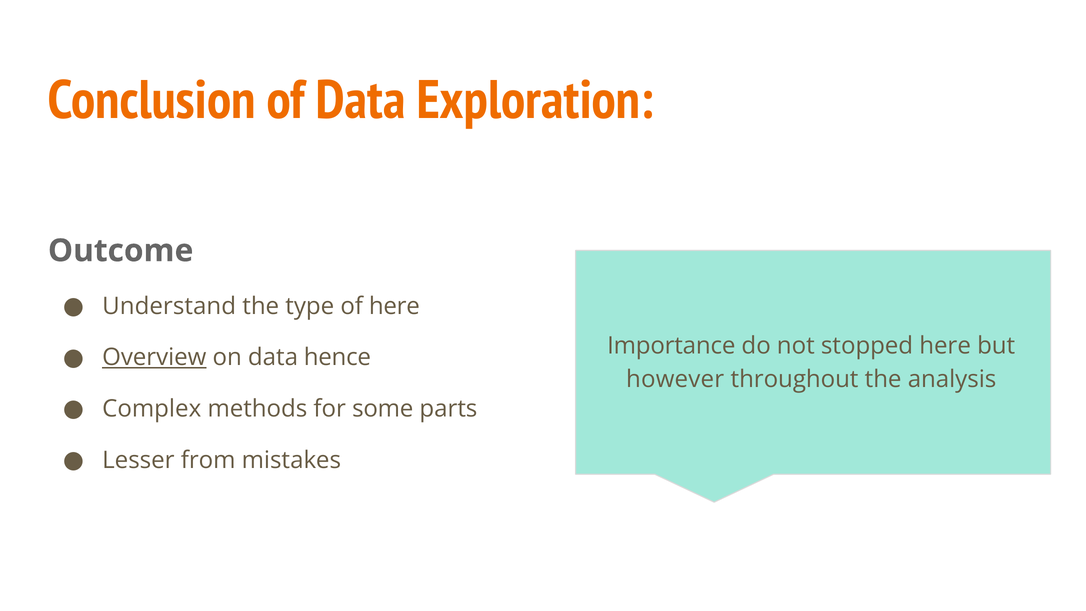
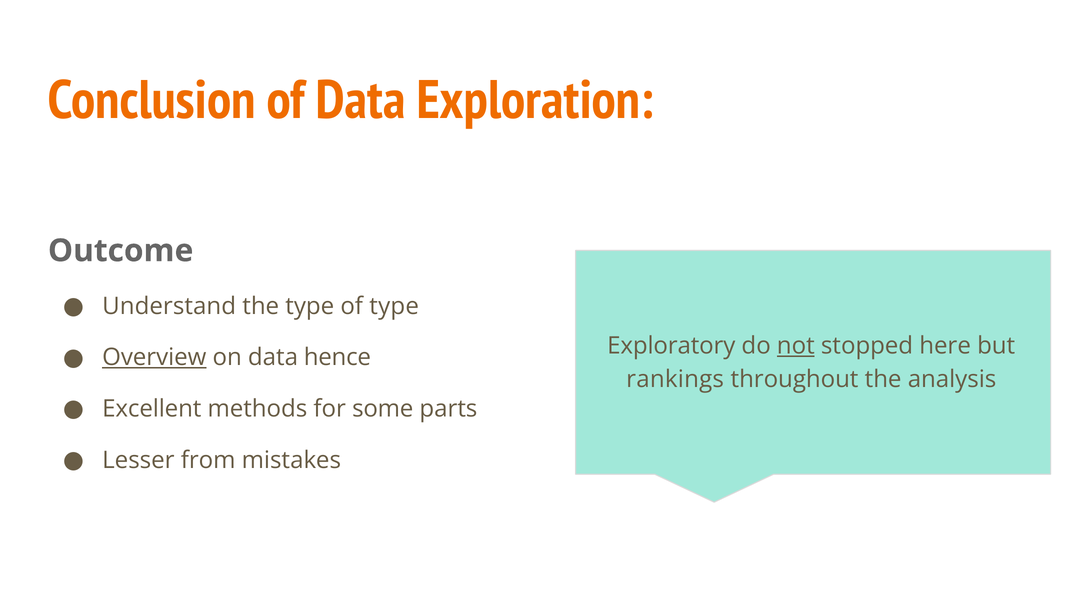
of here: here -> type
Importance: Importance -> Exploratory
not underline: none -> present
however: however -> rankings
Complex: Complex -> Excellent
